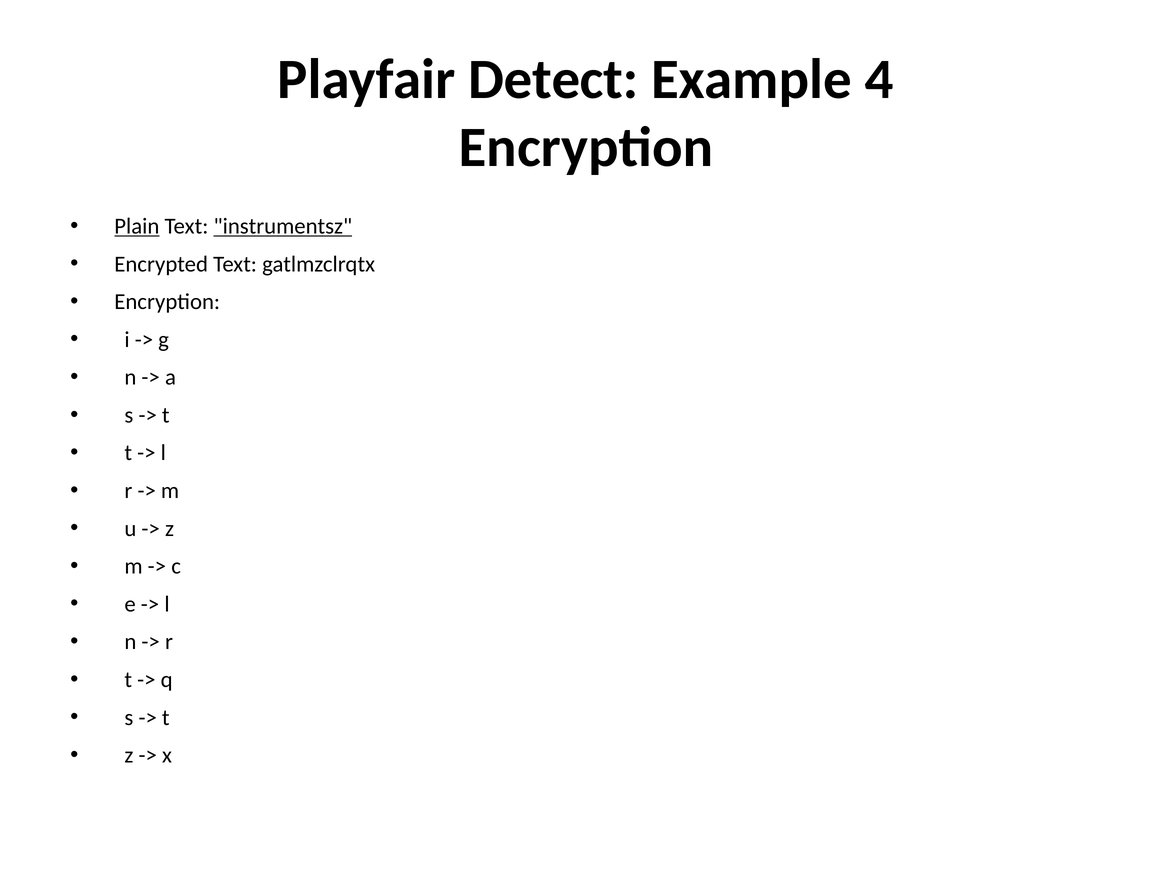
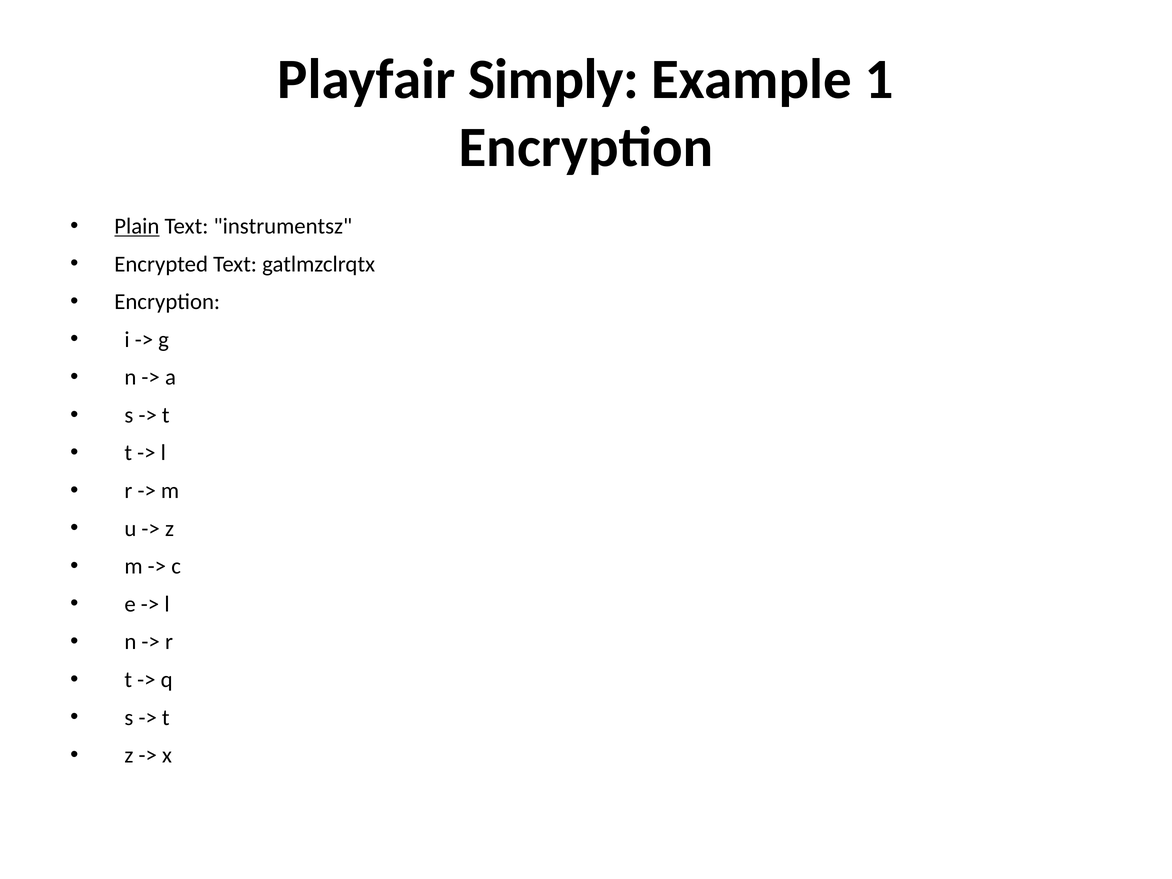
Detect: Detect -> Simply
4: 4 -> 1
instrumentsz underline: present -> none
